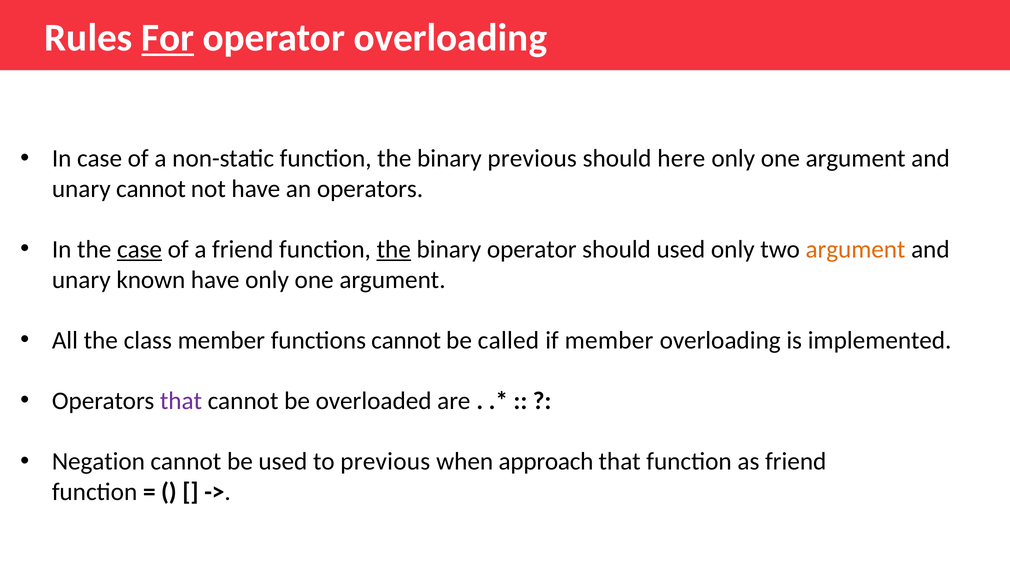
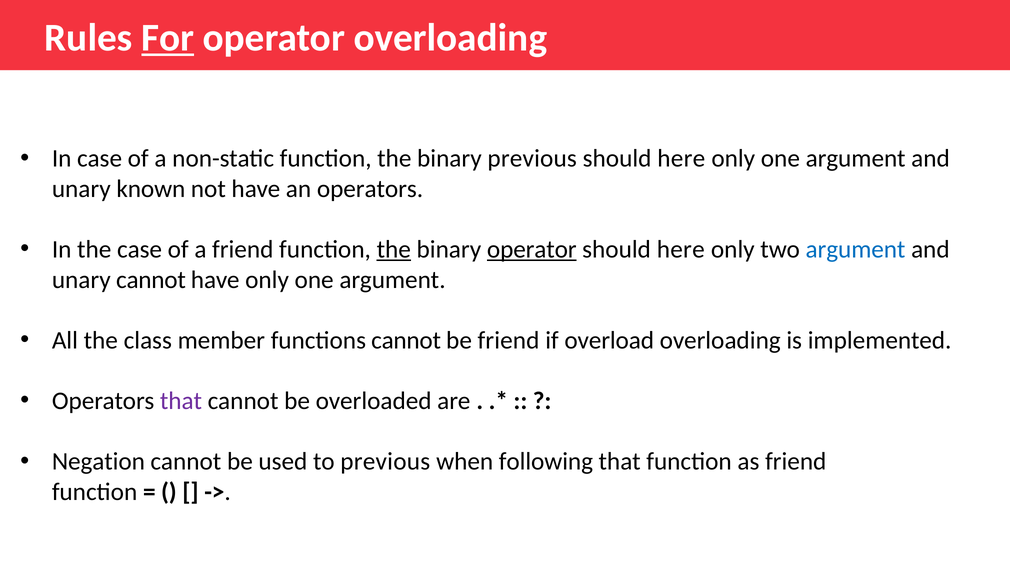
unary cannot: cannot -> known
case at (140, 250) underline: present -> none
operator at (532, 250) underline: none -> present
used at (681, 250): used -> here
argument at (856, 250) colour: orange -> blue
unary known: known -> cannot
be called: called -> friend
if member: member -> overload
approach: approach -> following
